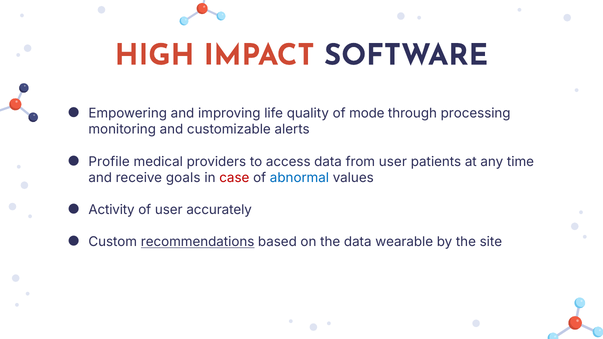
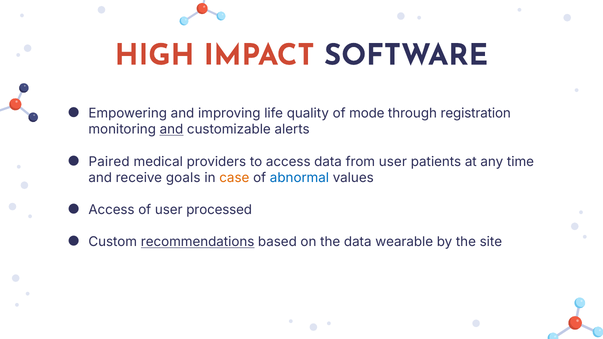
processing: processing -> registration
and at (171, 130) underline: none -> present
Profile: Profile -> Paired
case colour: red -> orange
Activity at (112, 210): Activity -> Access
accurately: accurately -> processed
